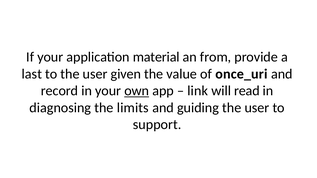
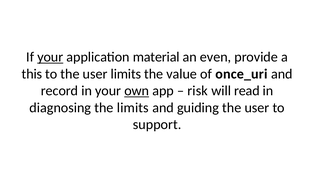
your at (50, 57) underline: none -> present
from: from -> even
last: last -> this
user given: given -> limits
link: link -> risk
